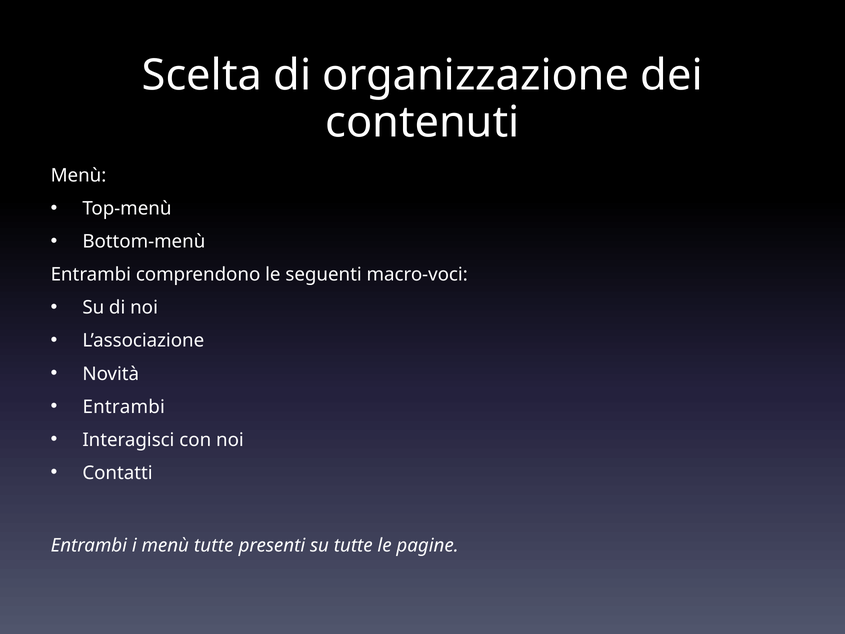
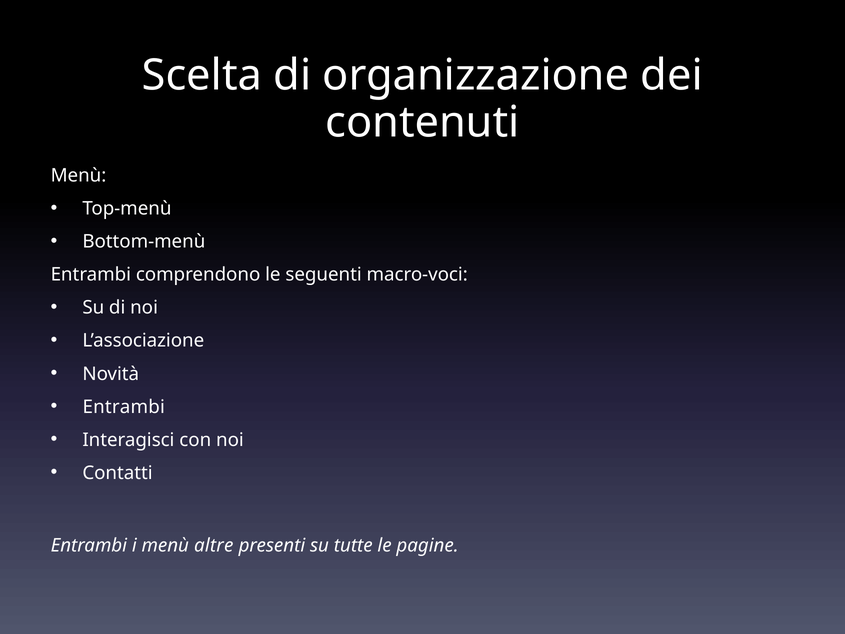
menù tutte: tutte -> altre
